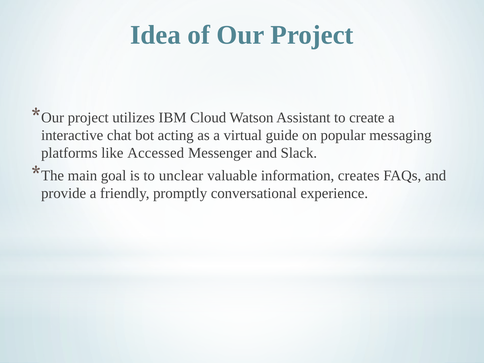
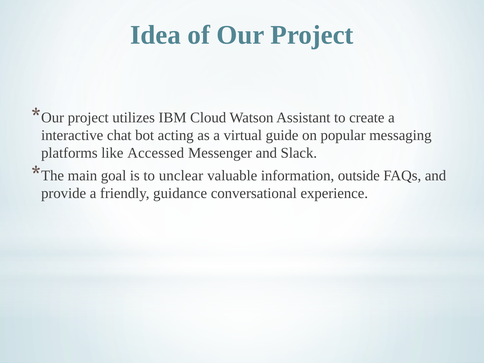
creates: creates -> outside
promptly: promptly -> guidance
